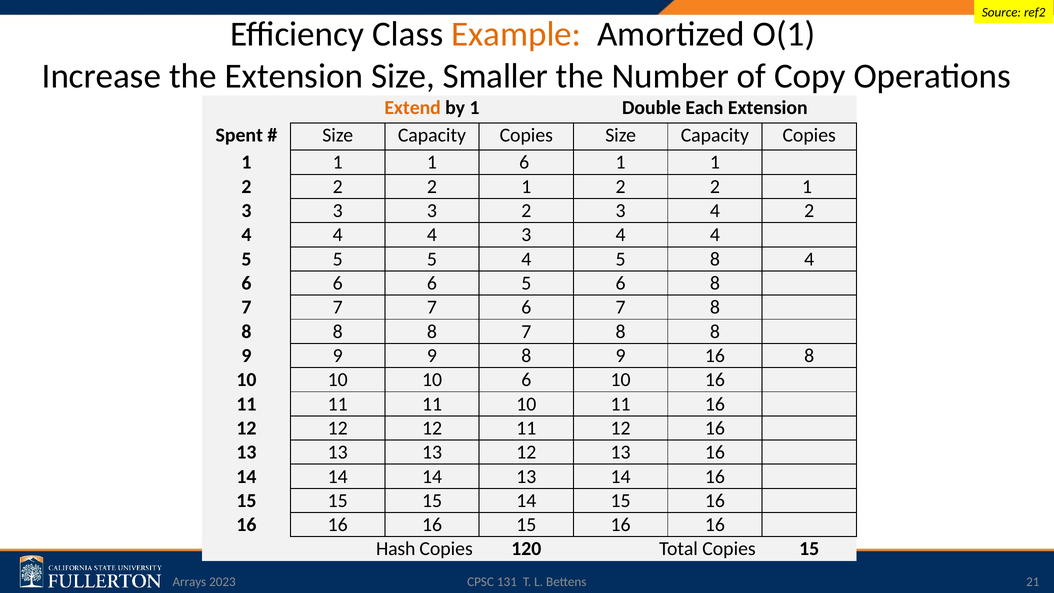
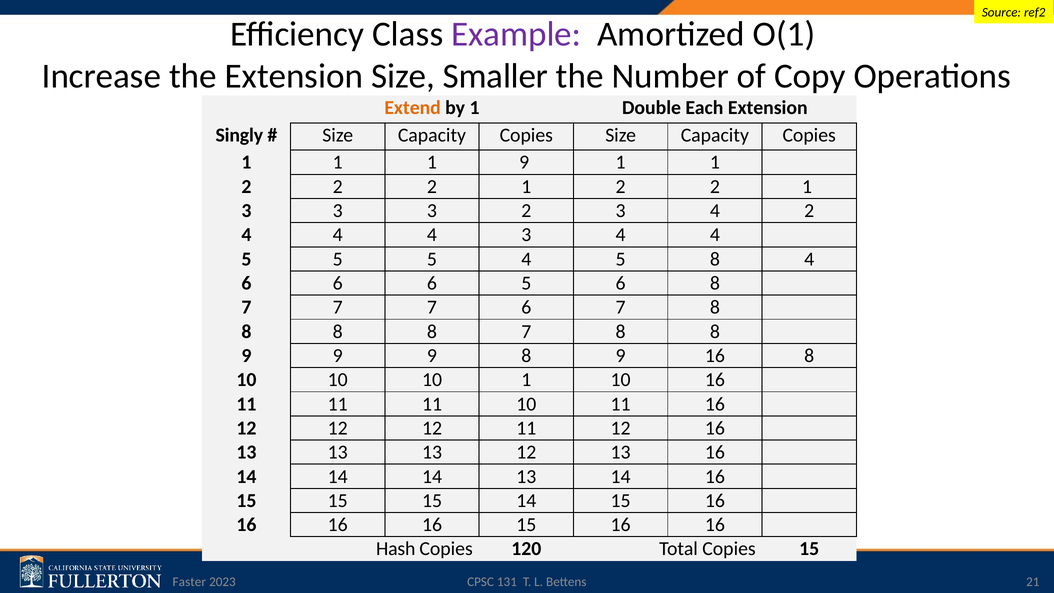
Example colour: orange -> purple
Spent: Spent -> Singly
1 6: 6 -> 9
10 6: 6 -> 1
Arrays: Arrays -> Faster
